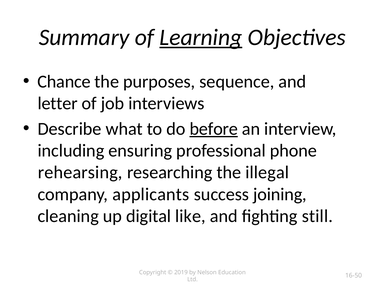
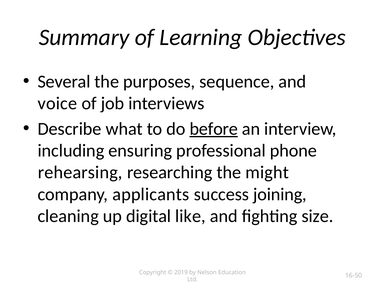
Learning underline: present -> none
Chance: Chance -> Several
letter: letter -> voice
illegal: illegal -> might
still: still -> size
